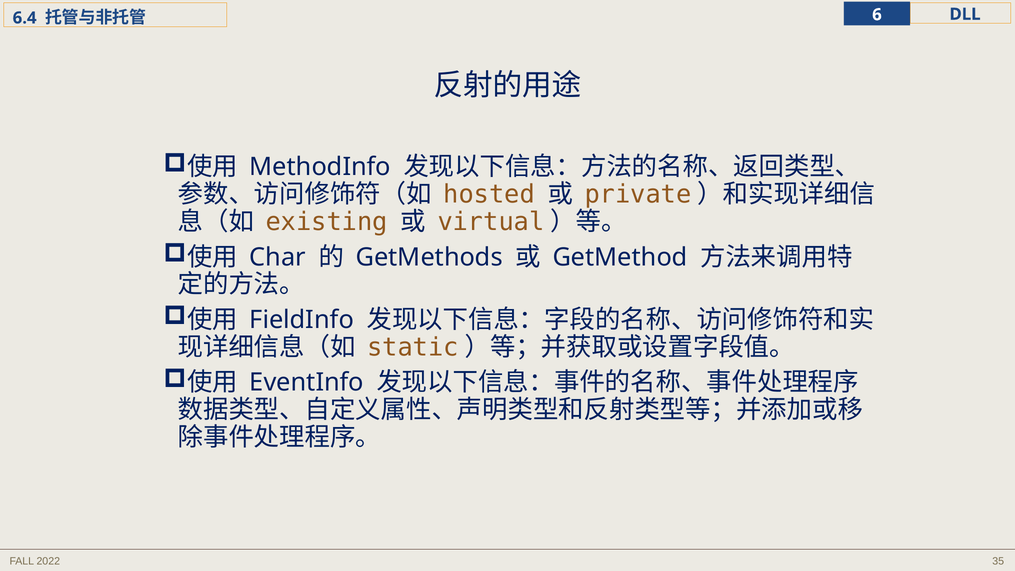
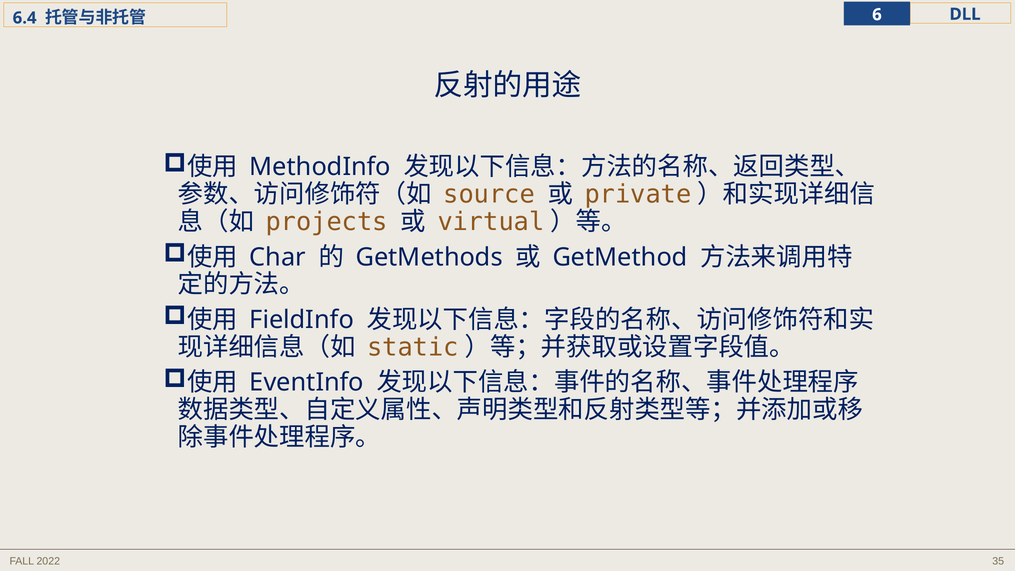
hosted: hosted -> source
existing: existing -> projects
